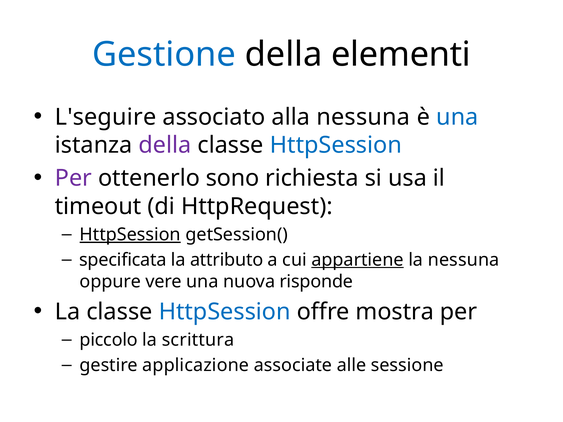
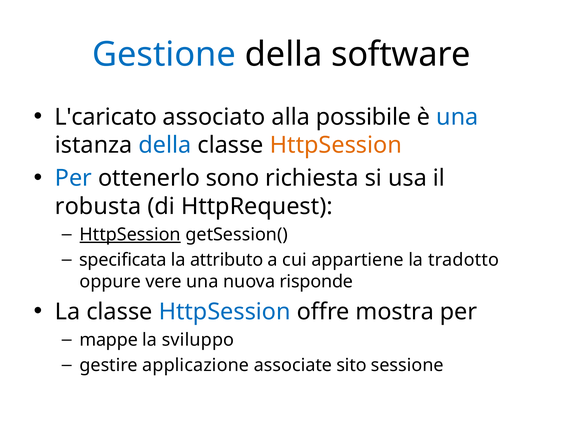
elementi: elementi -> software
L'seguire: L'seguire -> L'caricato
alla nessuna: nessuna -> possibile
della at (165, 145) colour: purple -> blue
HttpSession at (336, 145) colour: blue -> orange
Per at (73, 178) colour: purple -> blue
timeout: timeout -> robusta
appartiene underline: present -> none
la nessuna: nessuna -> tradotto
piccolo: piccolo -> mappe
scrittura: scrittura -> sviluppo
alle: alle -> sito
